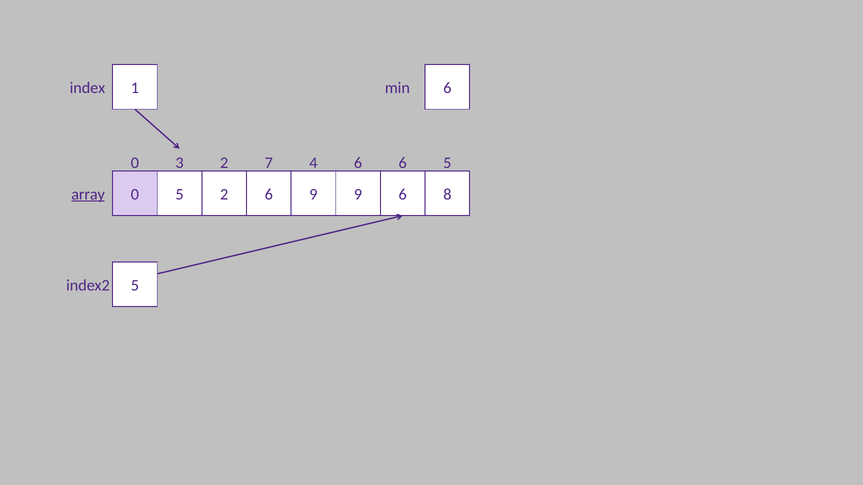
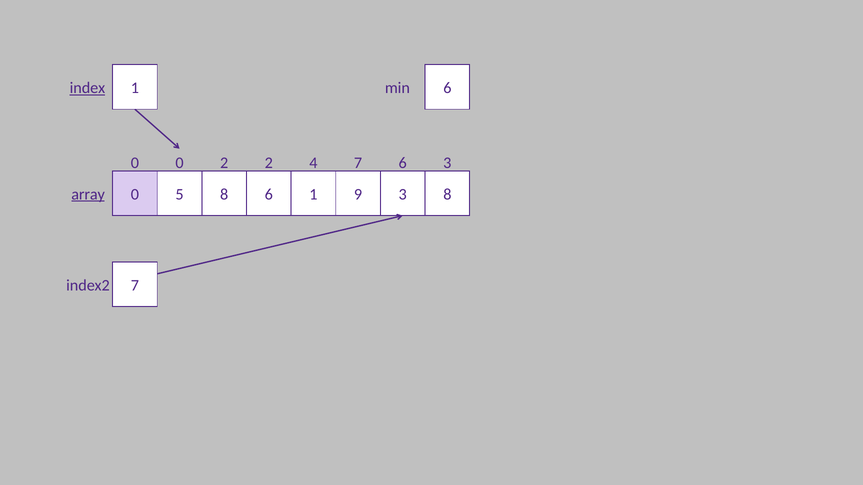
index underline: none -> present
0 3: 3 -> 0
2 7: 7 -> 2
4 6: 6 -> 7
6 5: 5 -> 3
5 2: 2 -> 8
6 9: 9 -> 1
9 6: 6 -> 3
index2 5: 5 -> 7
